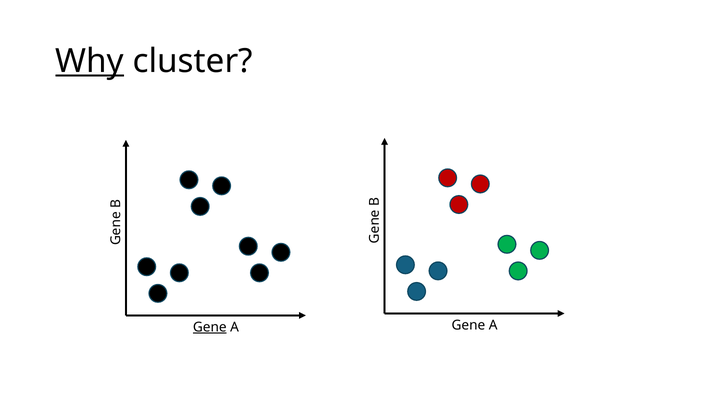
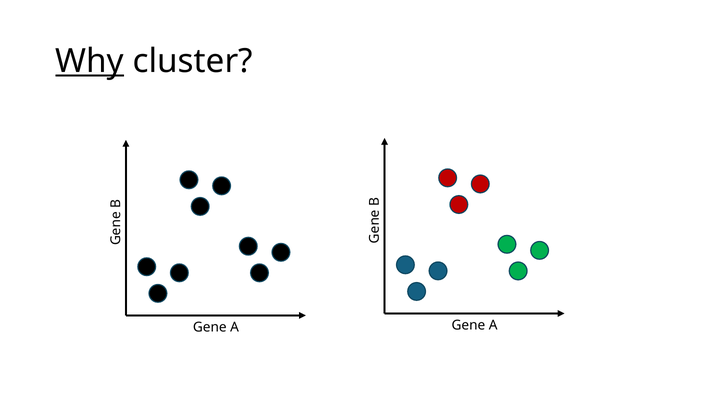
Gene at (210, 327) underline: present -> none
